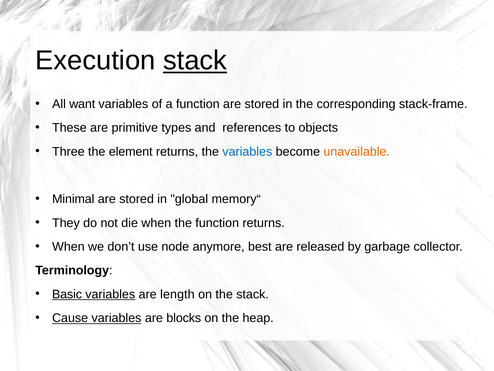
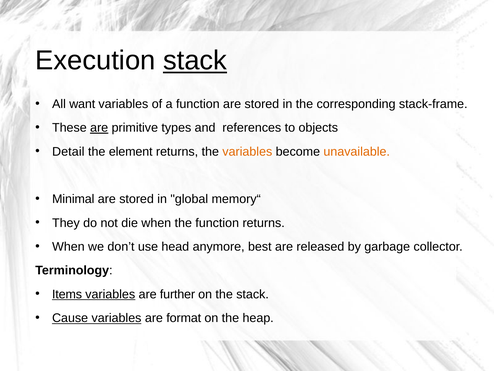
are at (99, 128) underline: none -> present
Three: Three -> Detail
variables at (247, 151) colour: blue -> orange
node: node -> head
Basic: Basic -> Items
length: length -> further
blocks: blocks -> format
